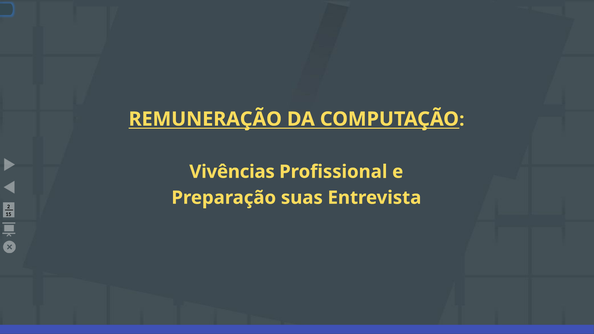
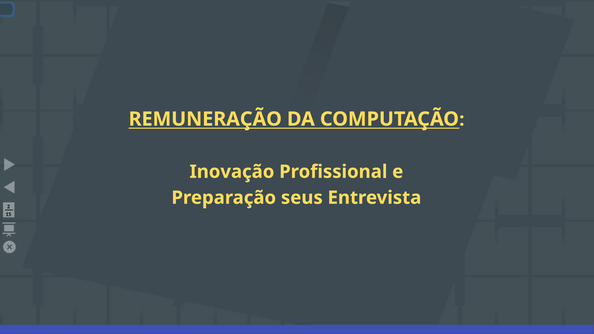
Vivências: Vivências -> Inovação
suas: suas -> seus
